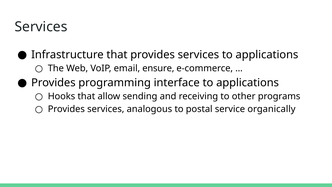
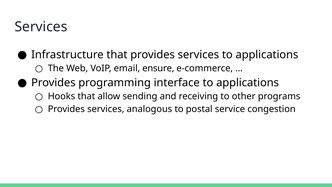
organically: organically -> congestion
